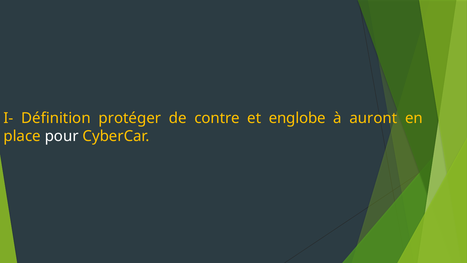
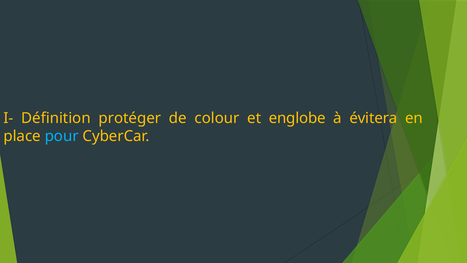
contre: contre -> colour
auront: auront -> évitera
pour colour: white -> light blue
